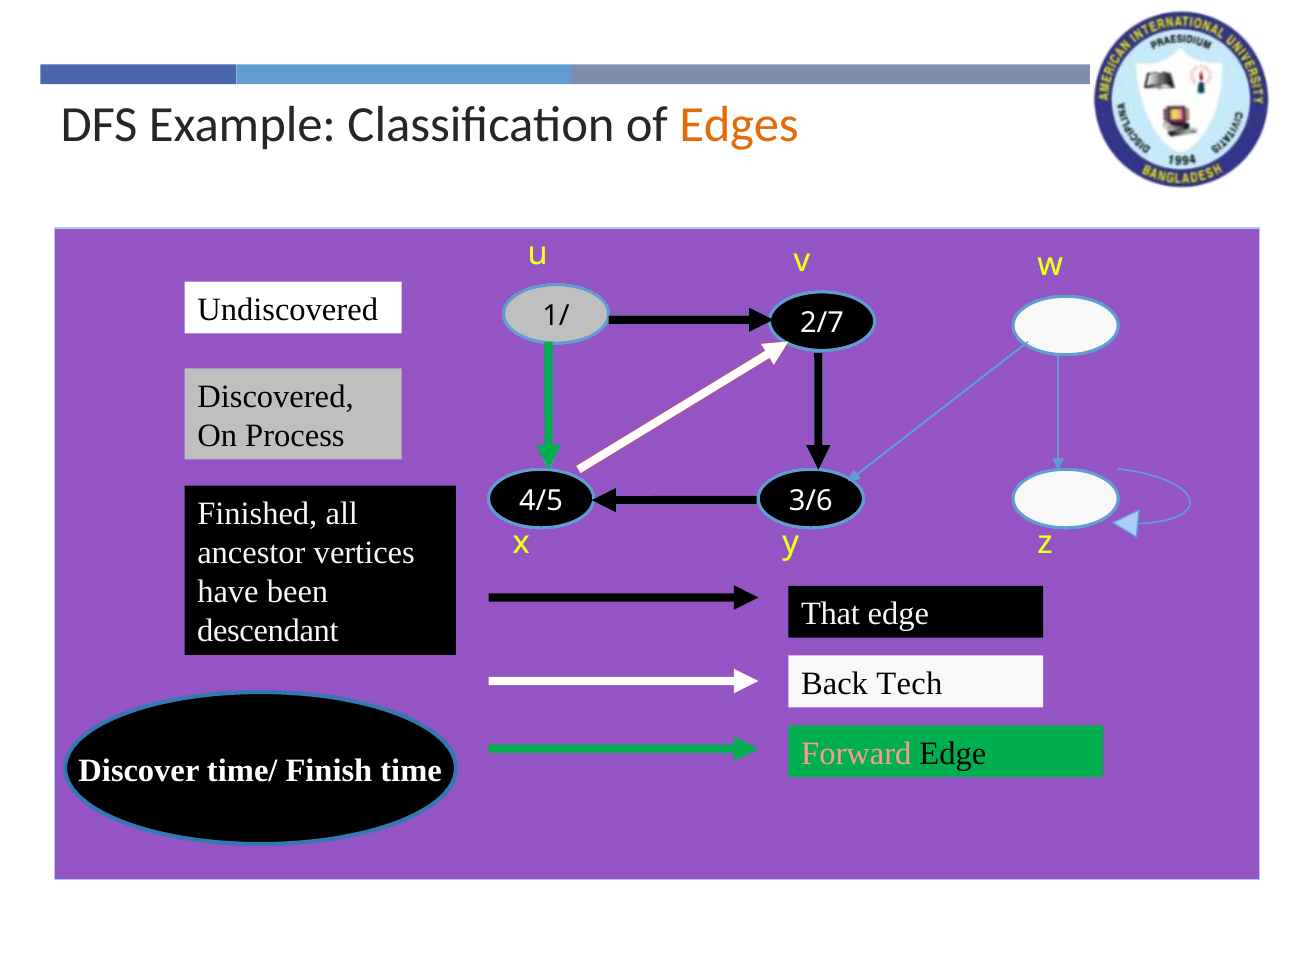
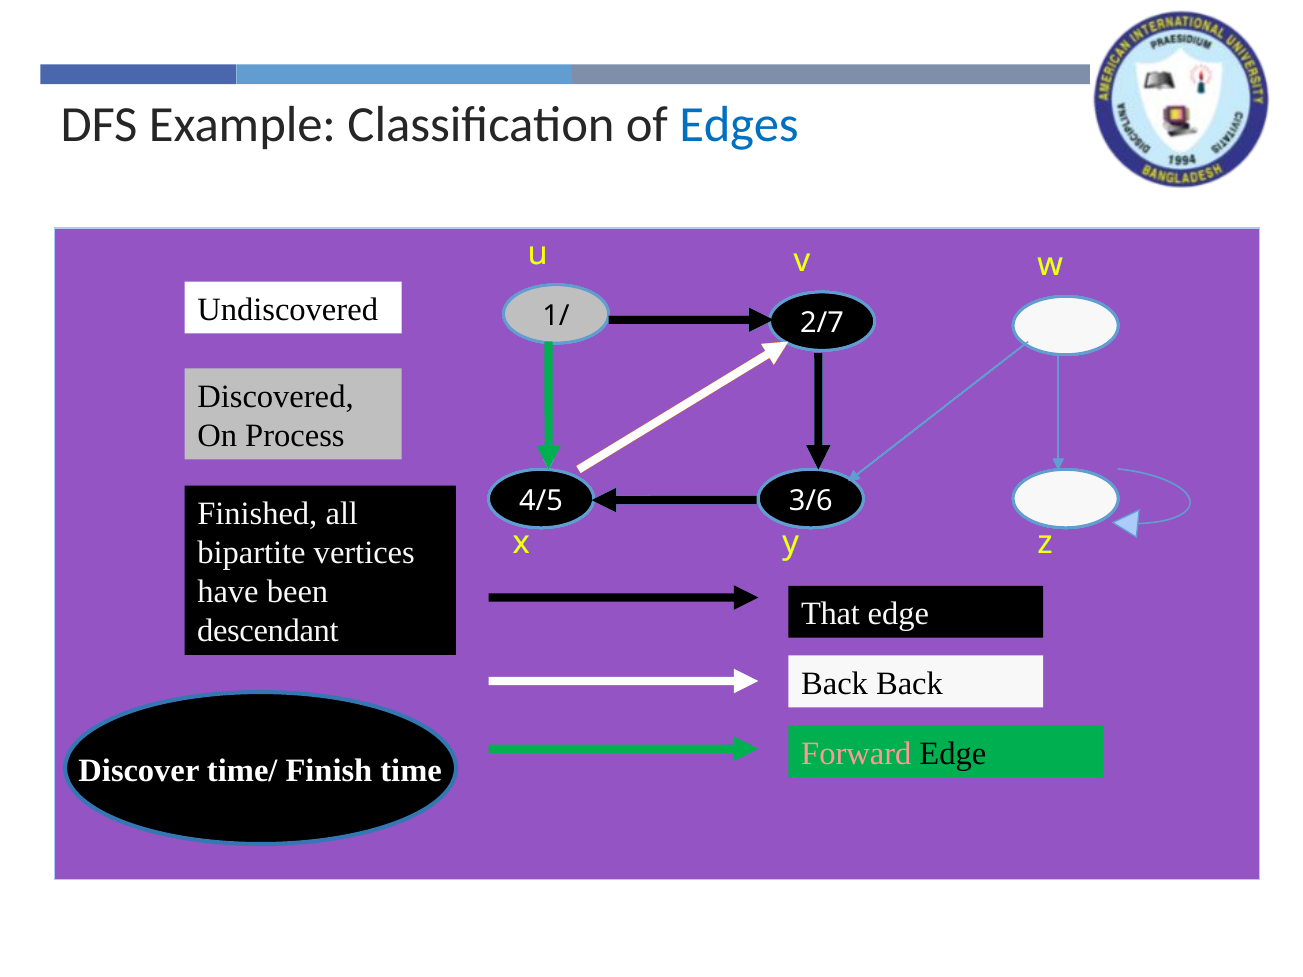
Edges colour: orange -> blue
ancestor: ancestor -> bipartite
Back Tech: Tech -> Back
